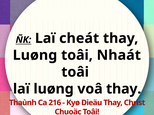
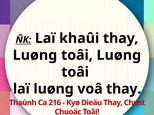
cheát: cheát -> khaûi
toâi Nhaát: Nhaát -> Luøng
